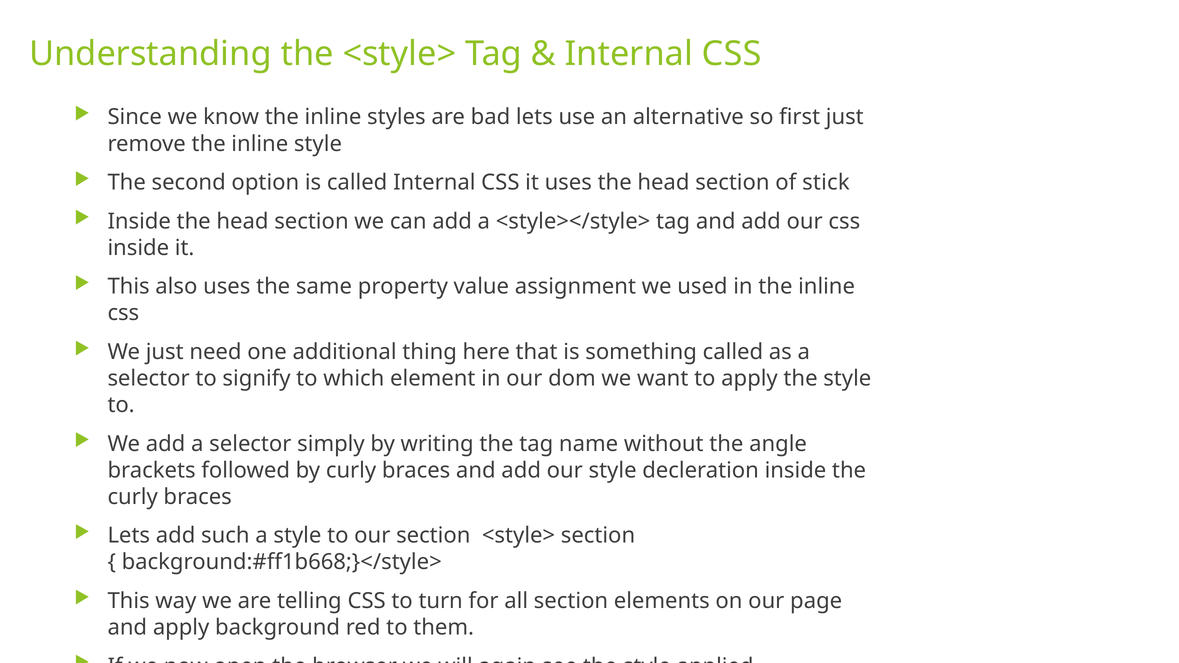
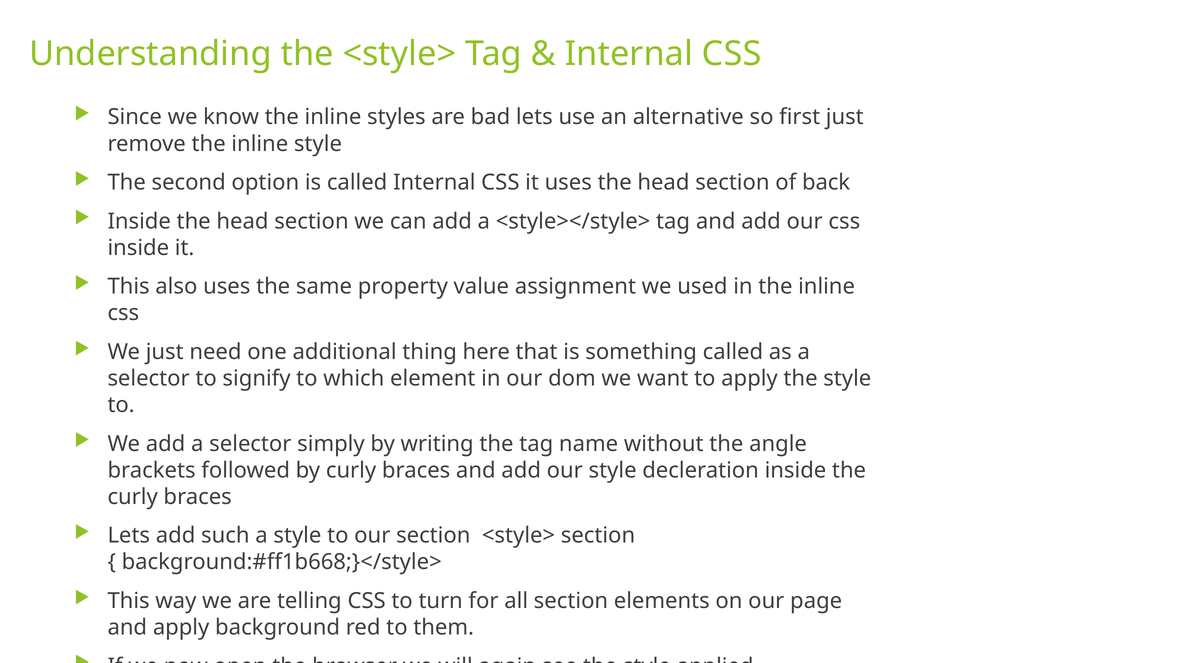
stick: stick -> back
